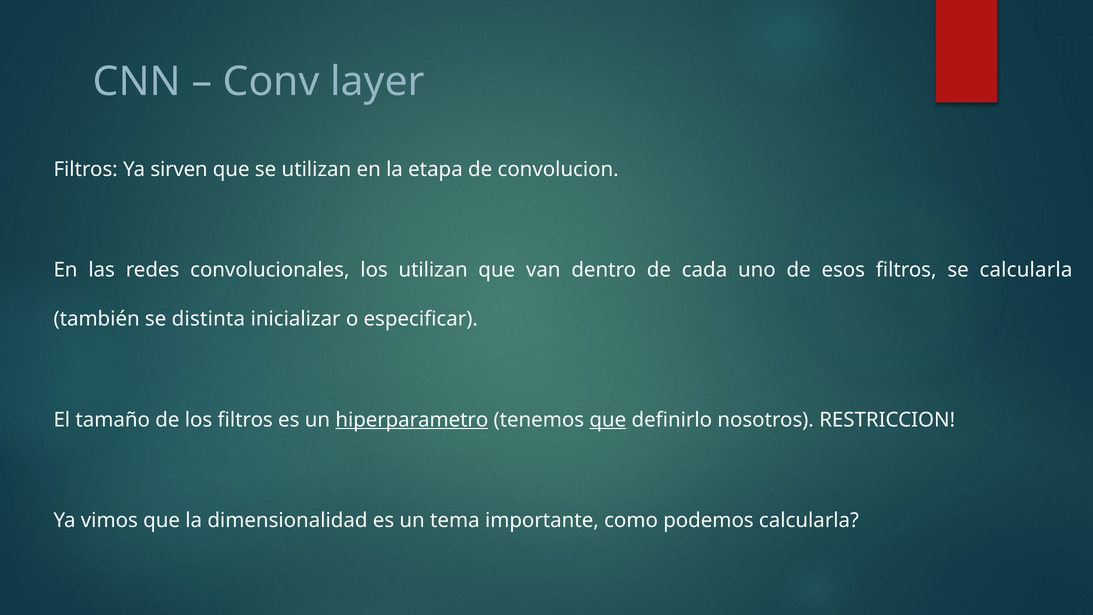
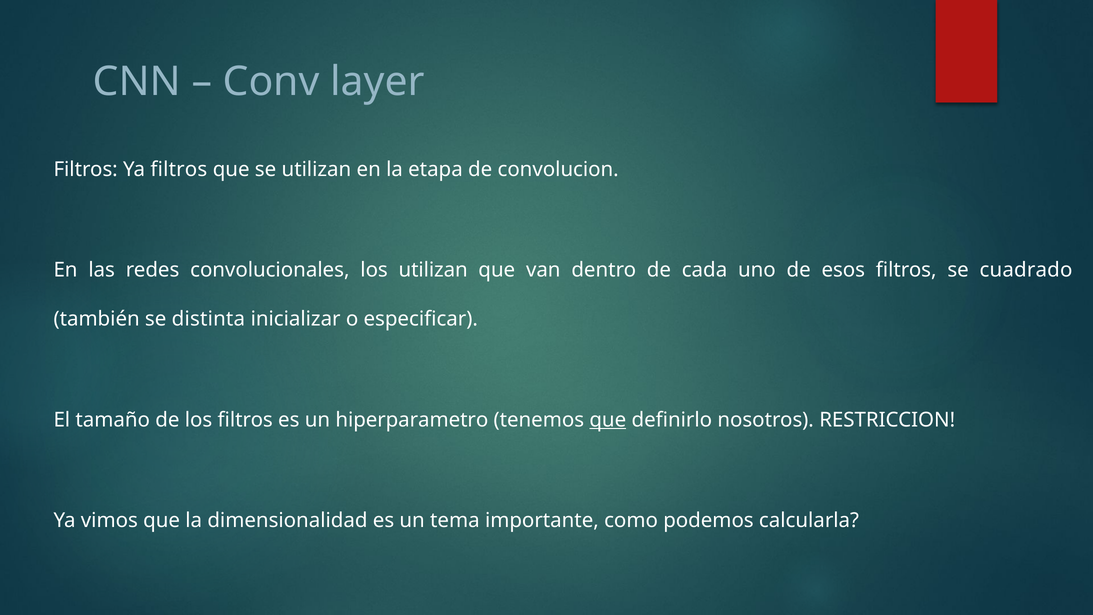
Ya sirven: sirven -> filtros
se calcularla: calcularla -> cuadrado
hiperparametro underline: present -> none
